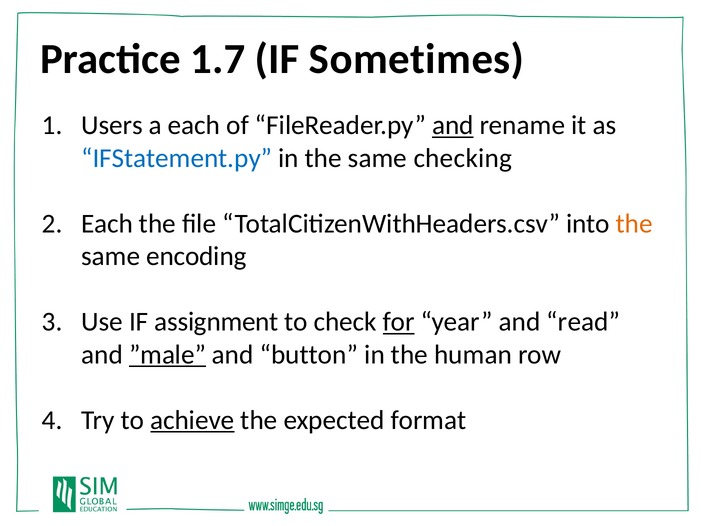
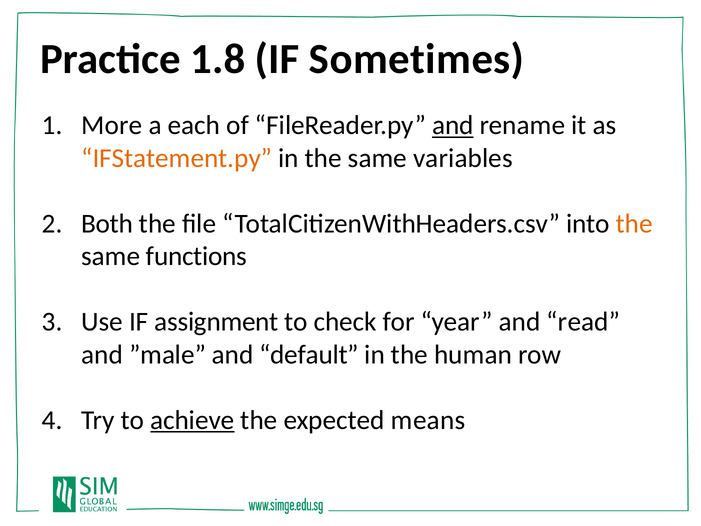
1.7: 1.7 -> 1.8
Users: Users -> More
IFStatement.py colour: blue -> orange
checking: checking -> variables
Each at (107, 223): Each -> Both
encoding: encoding -> functions
for underline: present -> none
”male underline: present -> none
button: button -> default
format: format -> means
